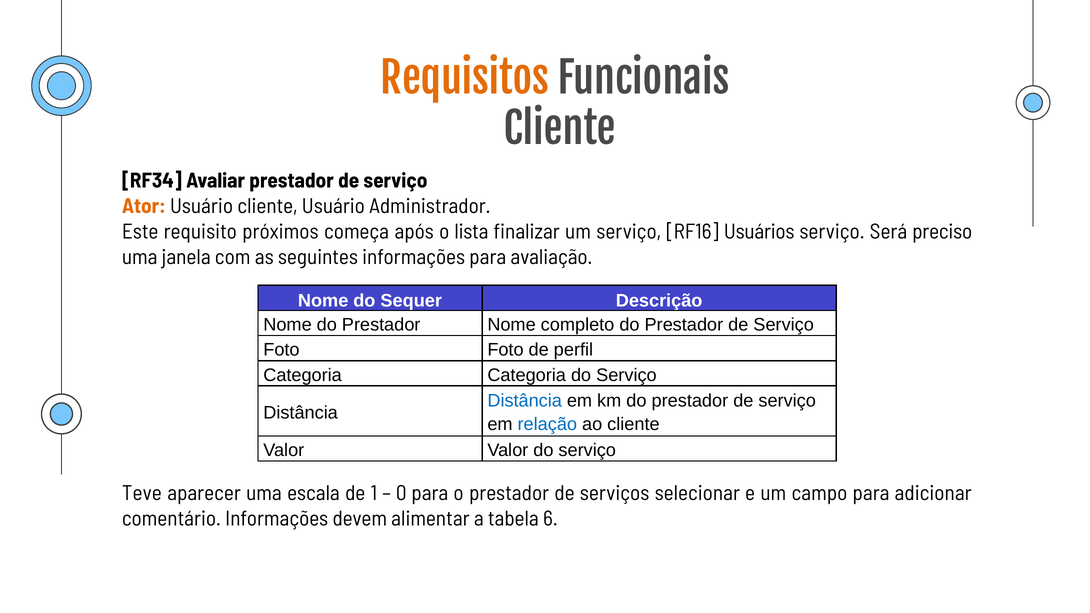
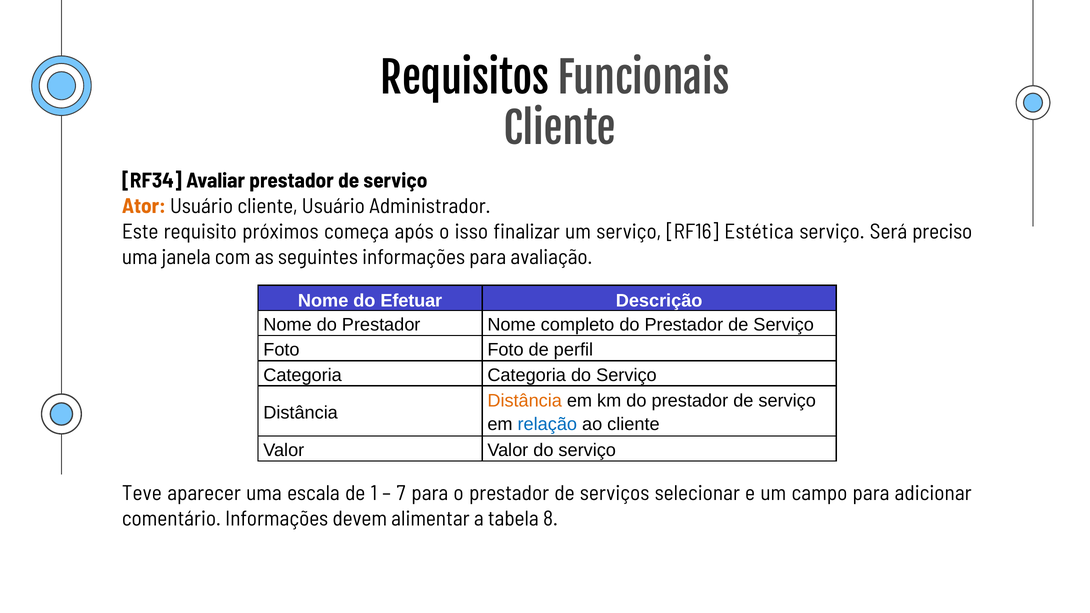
Requisitos colour: orange -> black
lista: lista -> isso
Usuários: Usuários -> Estética
Sequer: Sequer -> Efetuar
Distância at (525, 401) colour: blue -> orange
0: 0 -> 7
6: 6 -> 8
